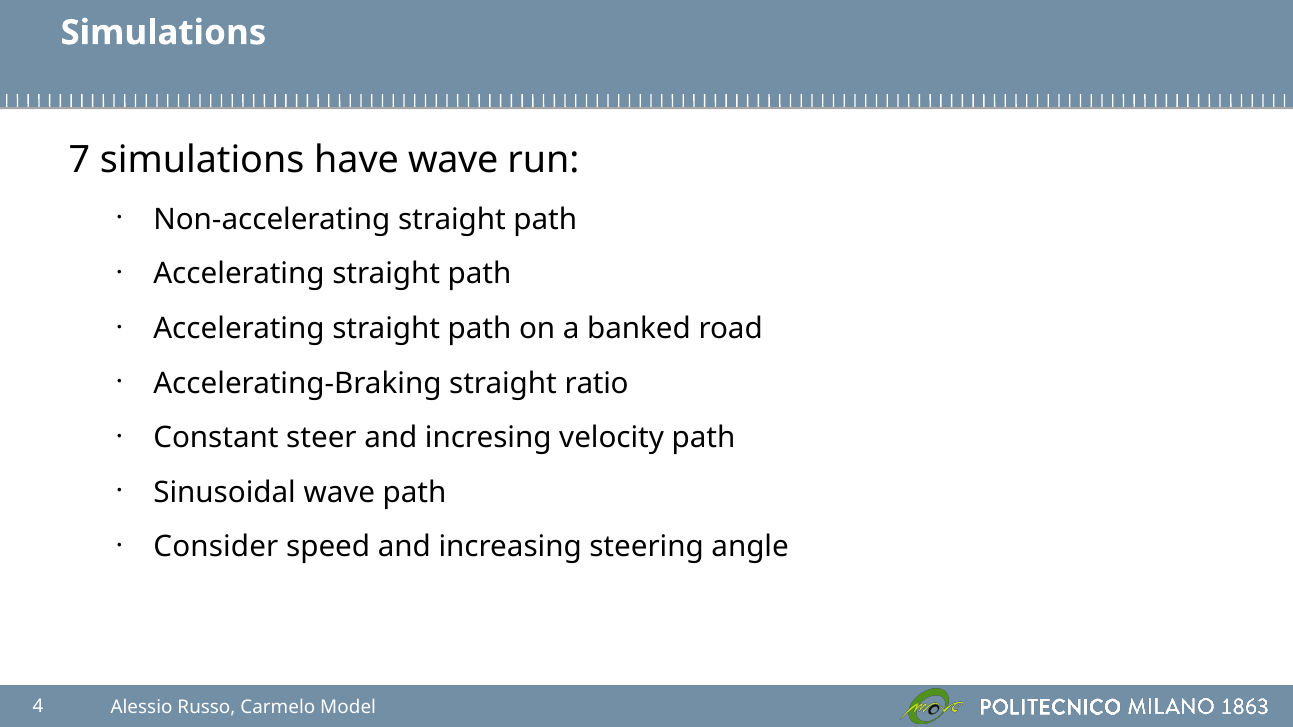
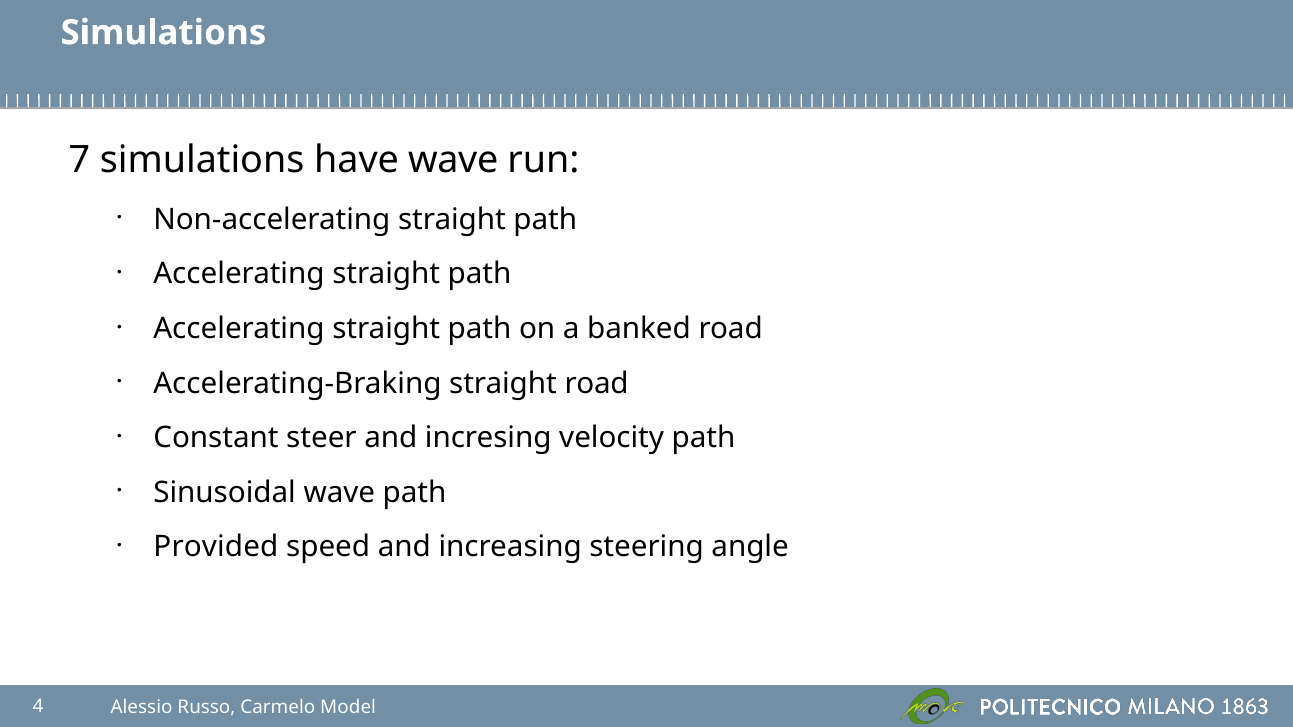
straight ratio: ratio -> road
Consider: Consider -> Provided
